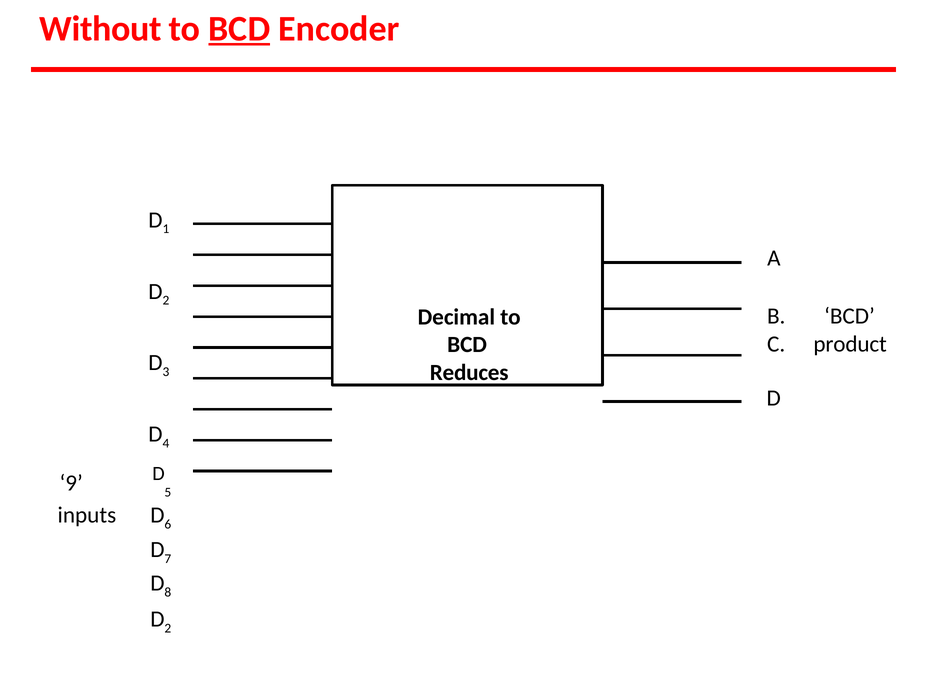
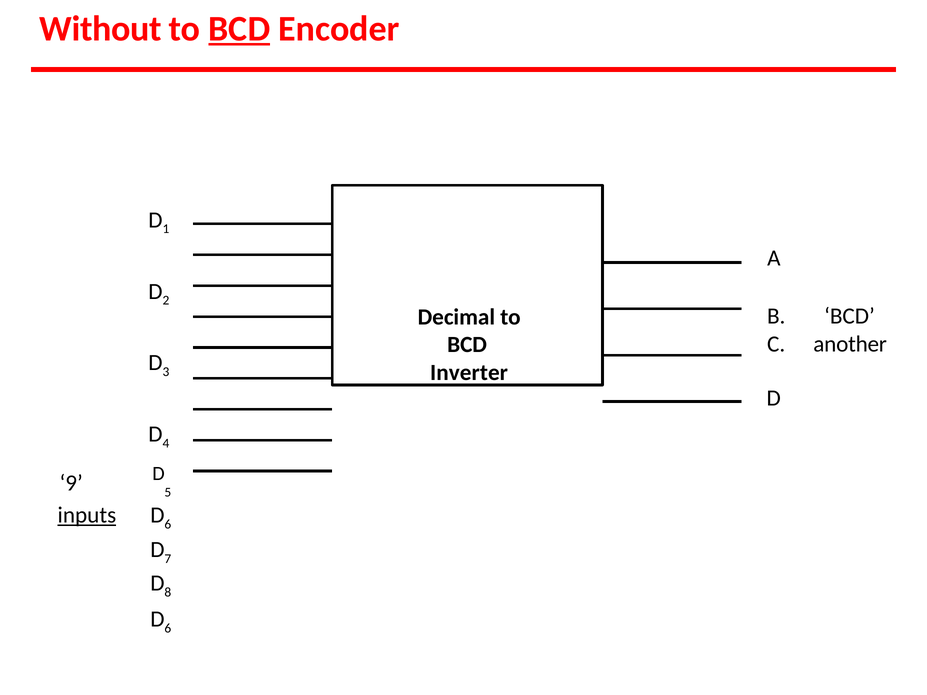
product: product -> another
Reduces: Reduces -> Inverter
inputs underline: none -> present
2 at (168, 628): 2 -> 6
